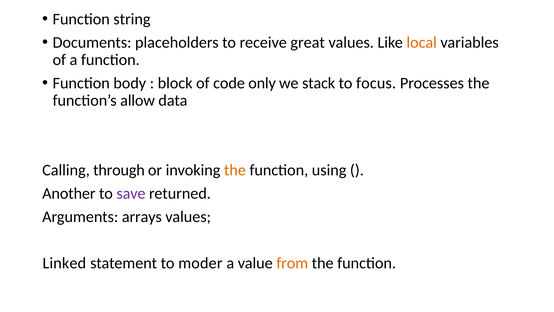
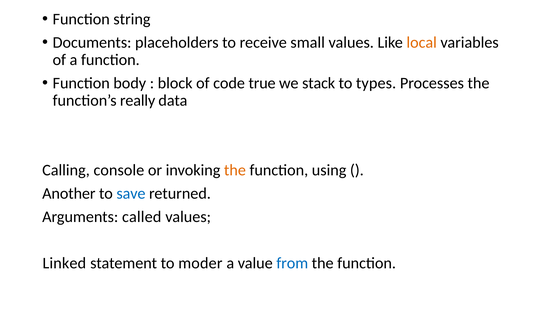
great: great -> small
only: only -> true
focus: focus -> types
allow: allow -> really
through: through -> console
save colour: purple -> blue
arrays: arrays -> called
from colour: orange -> blue
